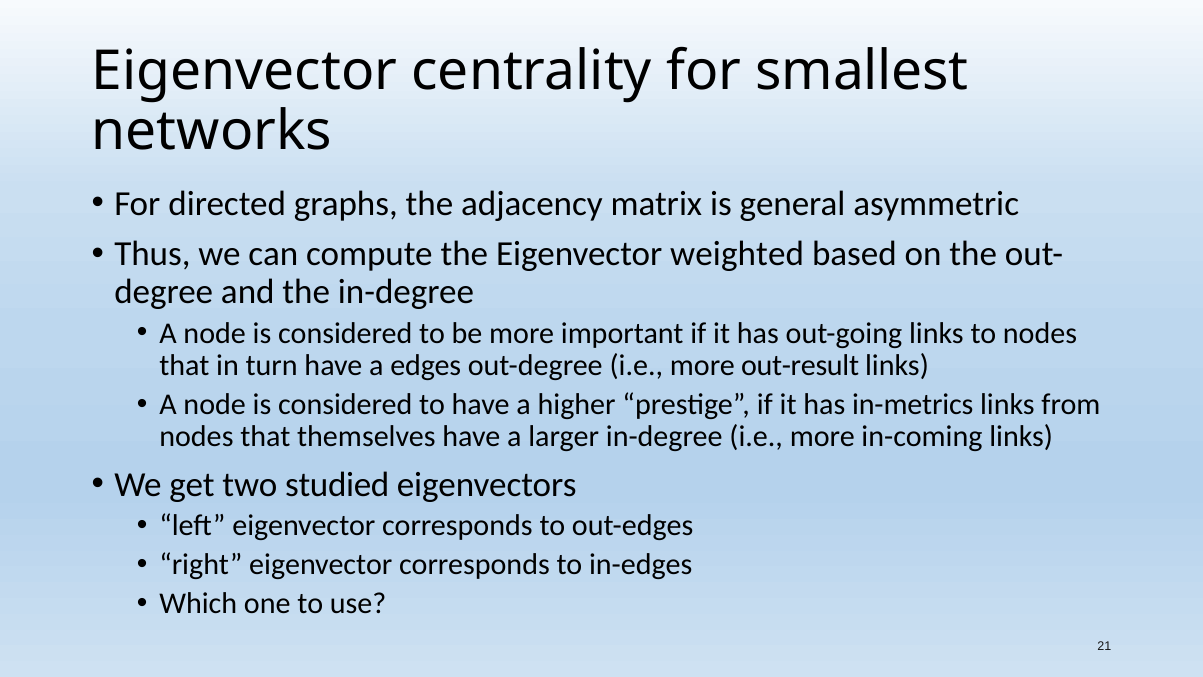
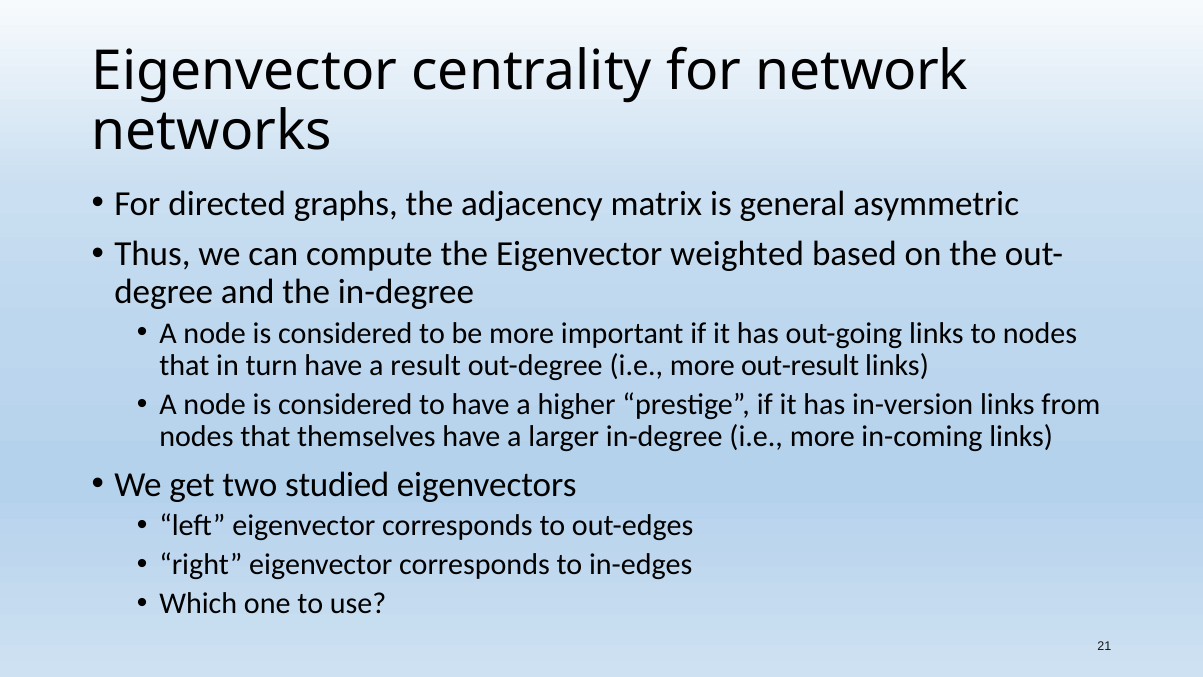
smallest: smallest -> network
edges: edges -> result
in-metrics: in-metrics -> in-version
